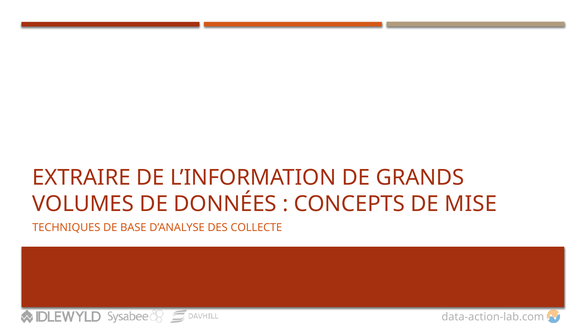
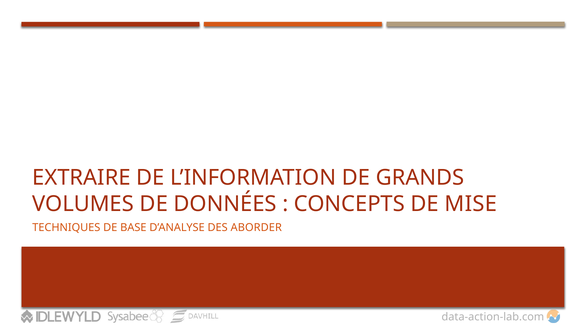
COLLECTE: COLLECTE -> ABORDER
